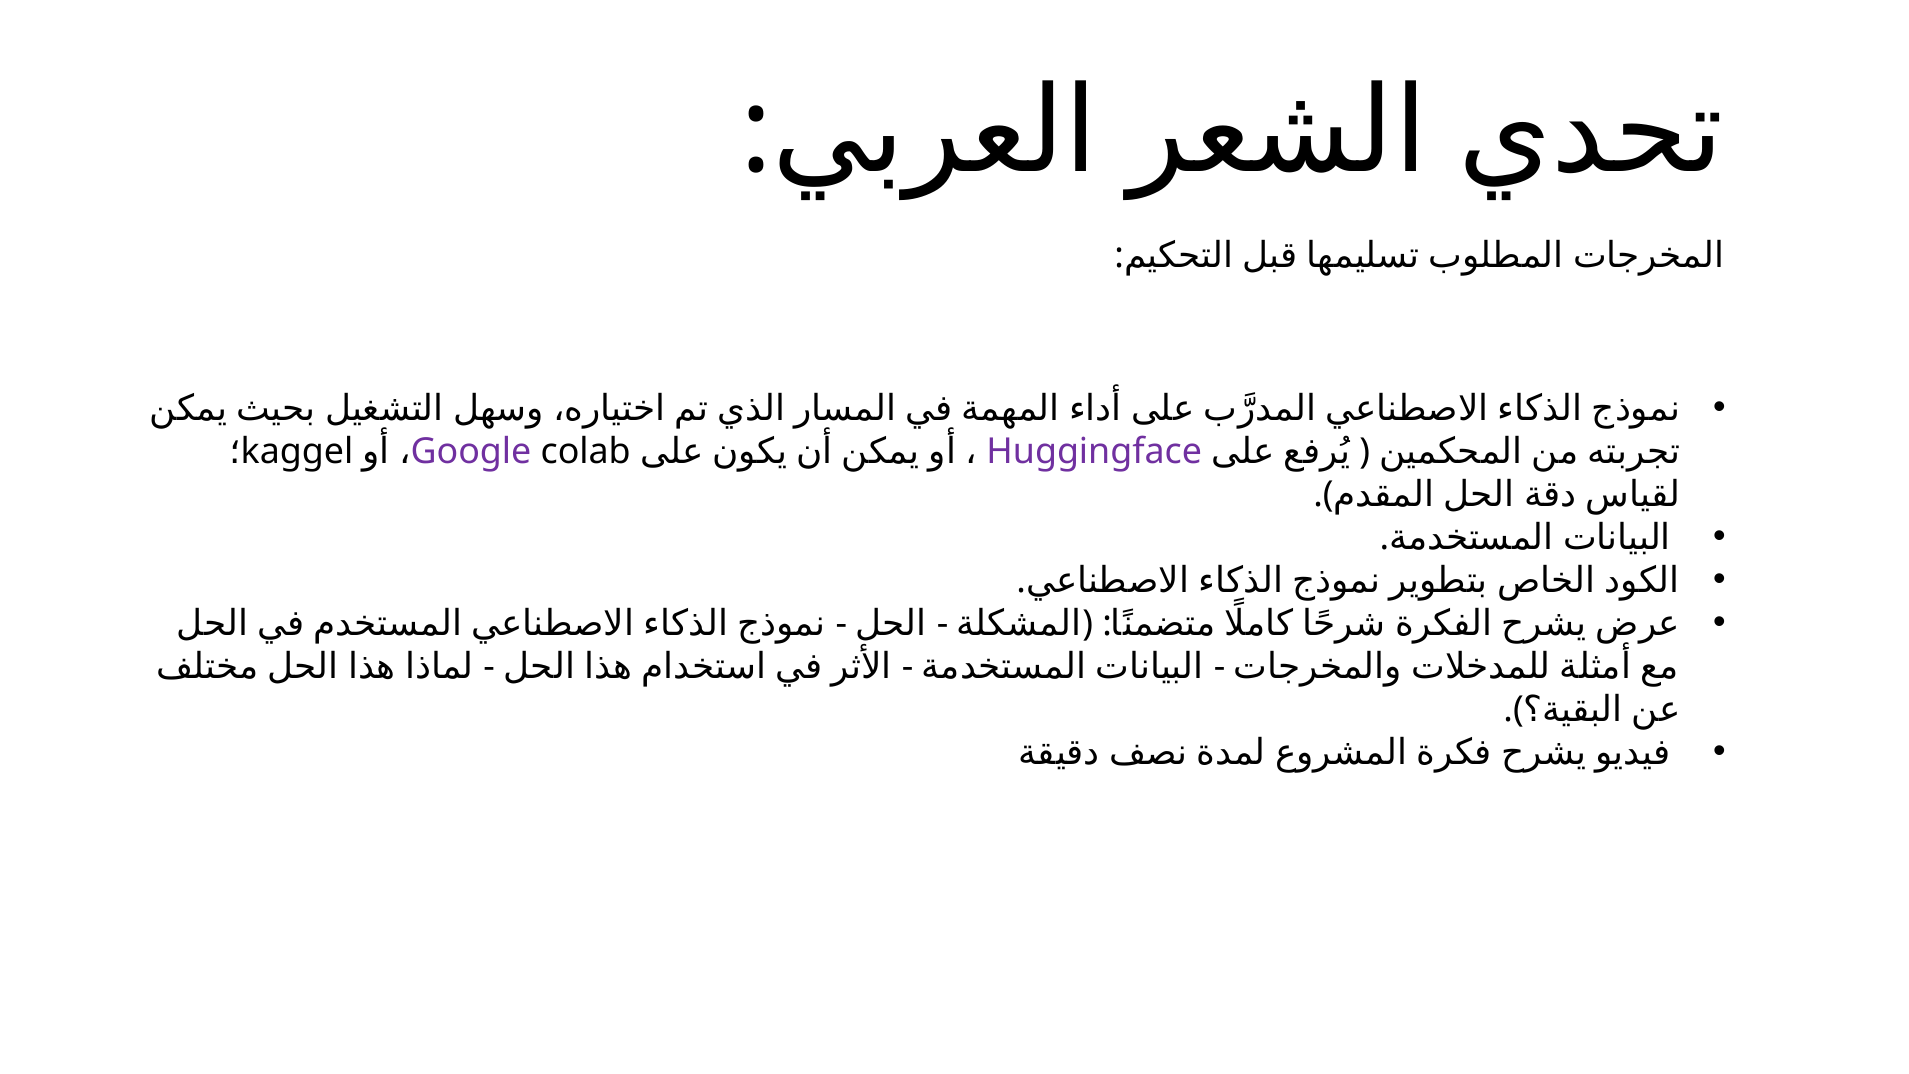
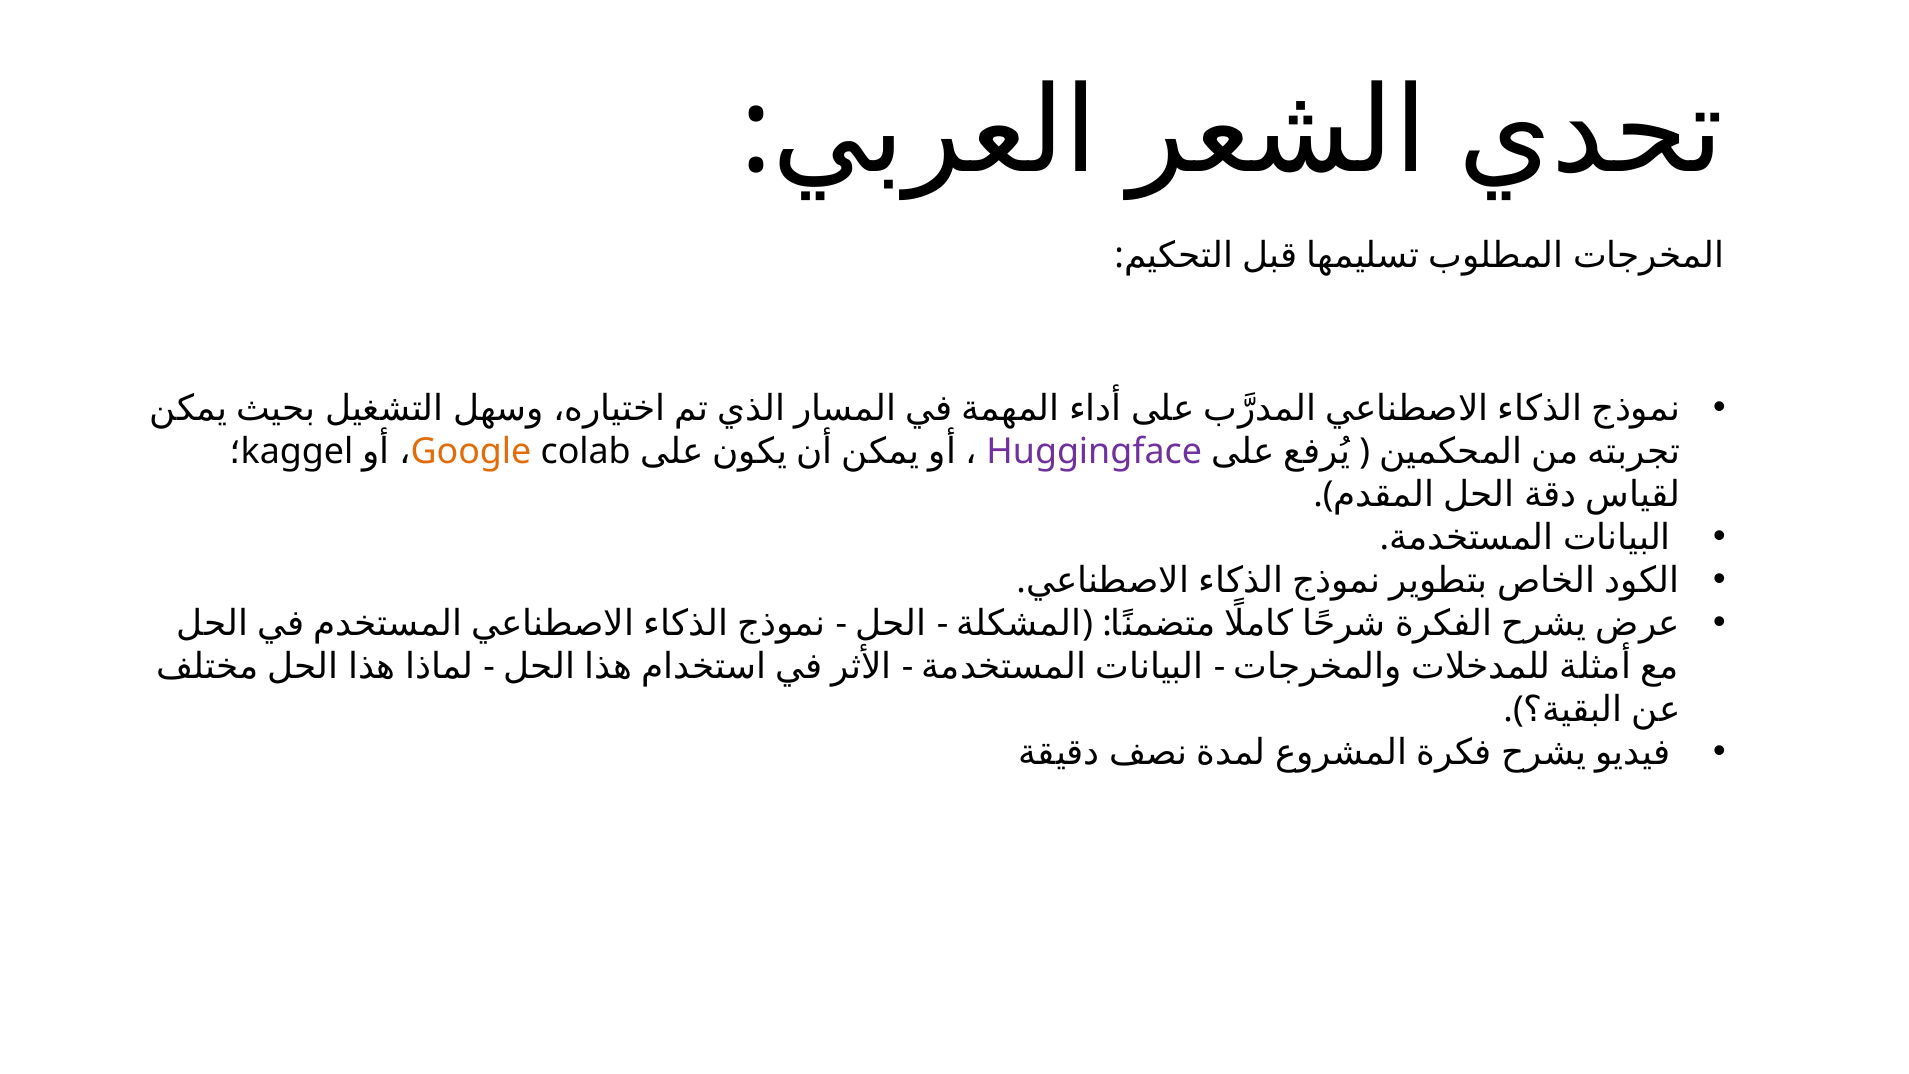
Google colour: purple -> orange
